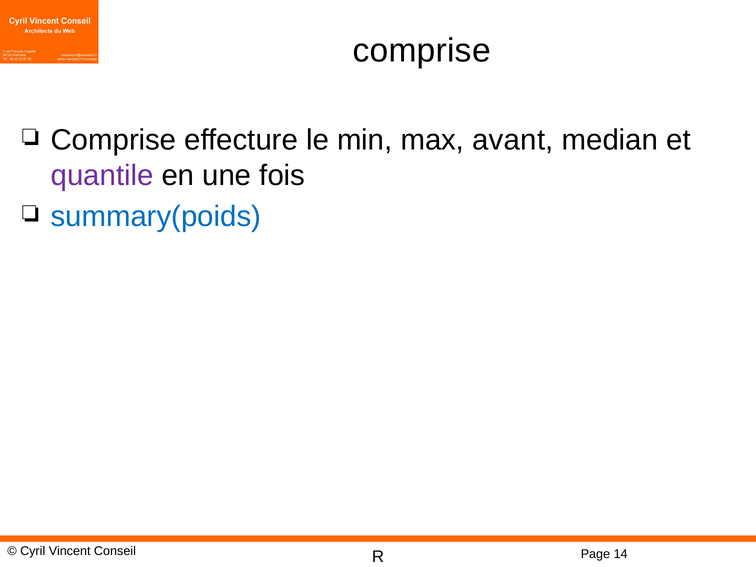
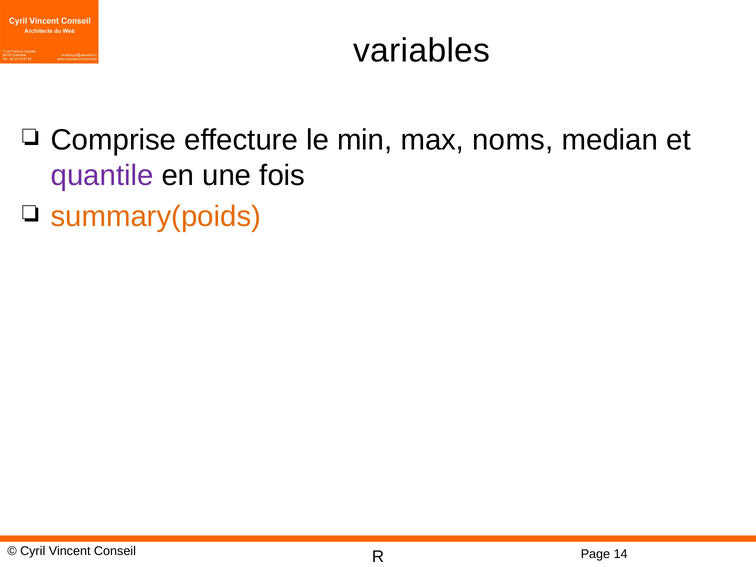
comprise at (422, 51): comprise -> variables
avant: avant -> noms
summary(poids colour: blue -> orange
